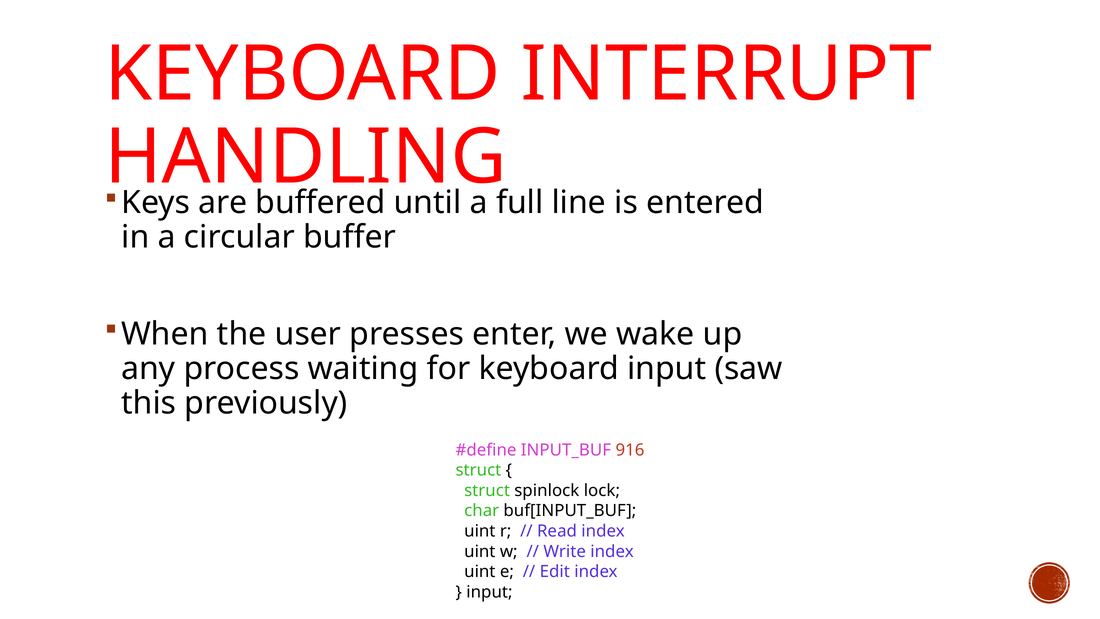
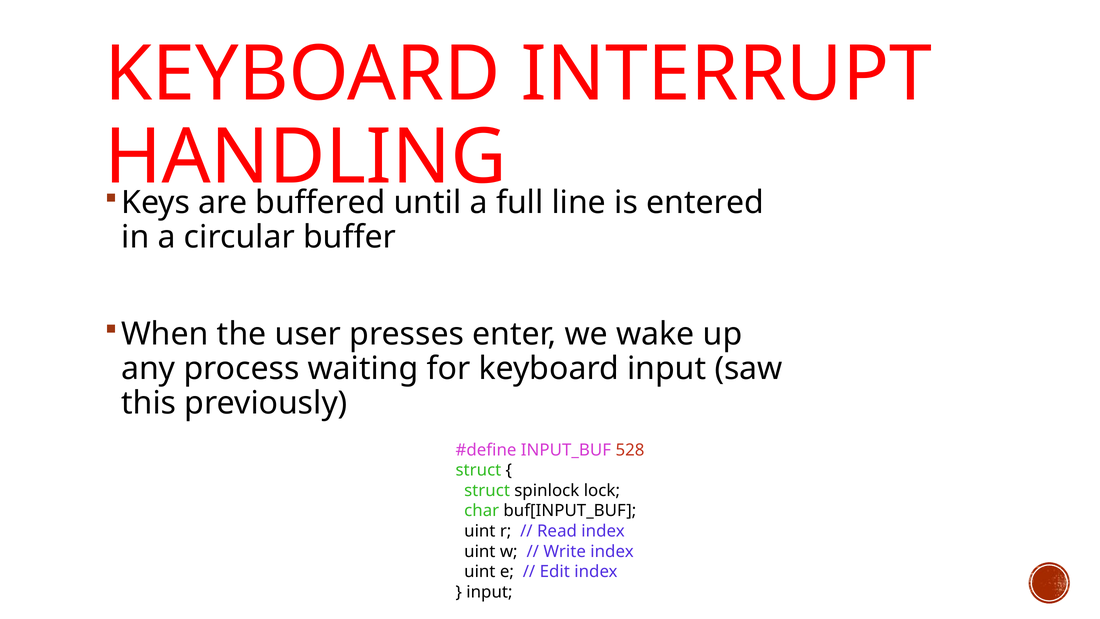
916: 916 -> 528
